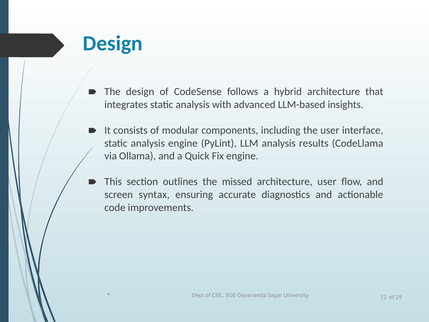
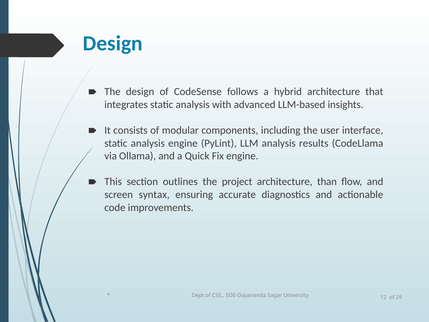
missed: missed -> project
architecture user: user -> than
